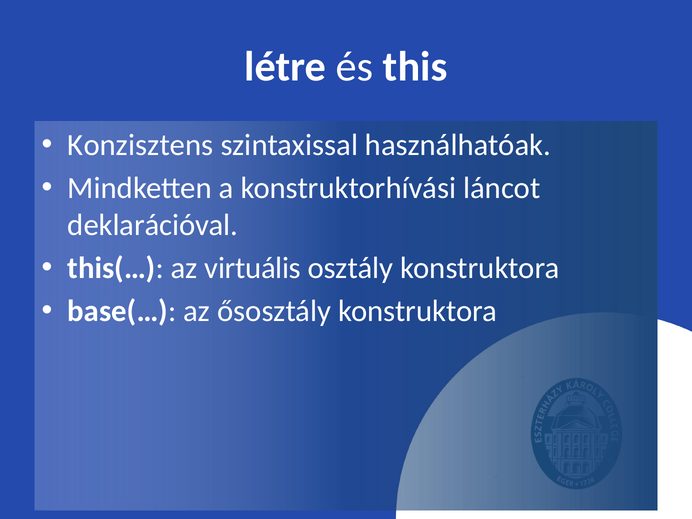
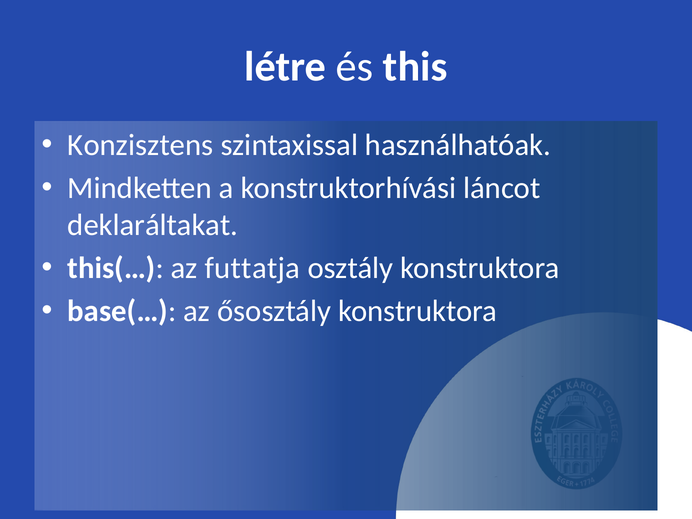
deklarációval: deklarációval -> deklaráltakat
virtuális: virtuális -> futtatja
